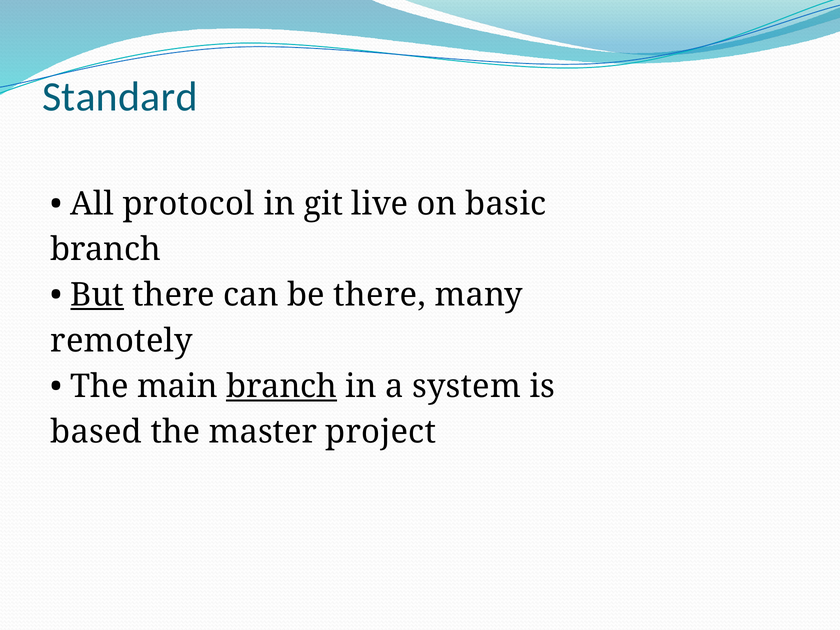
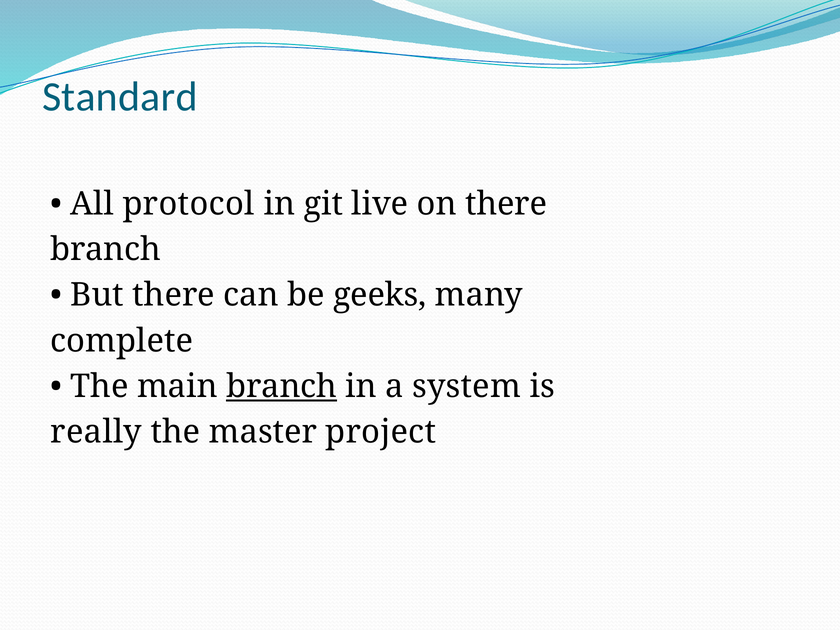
on basic: basic -> there
But underline: present -> none
be there: there -> geeks
remotely: remotely -> complete
based: based -> really
